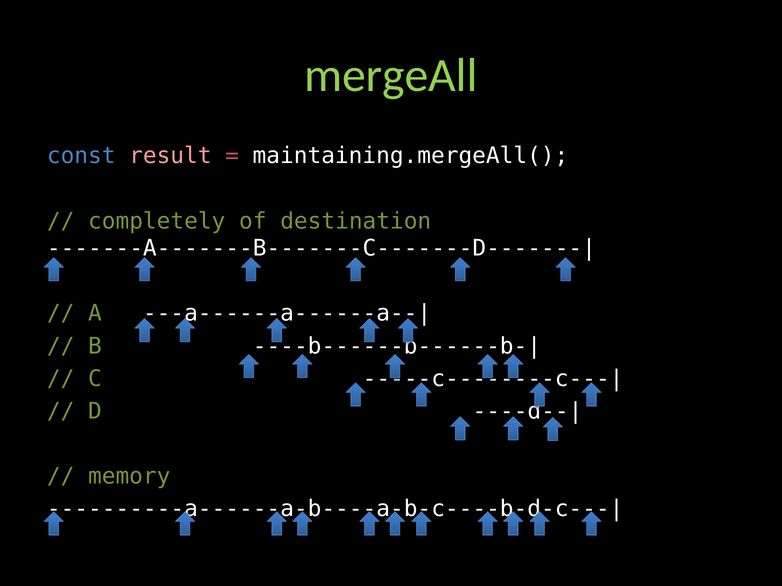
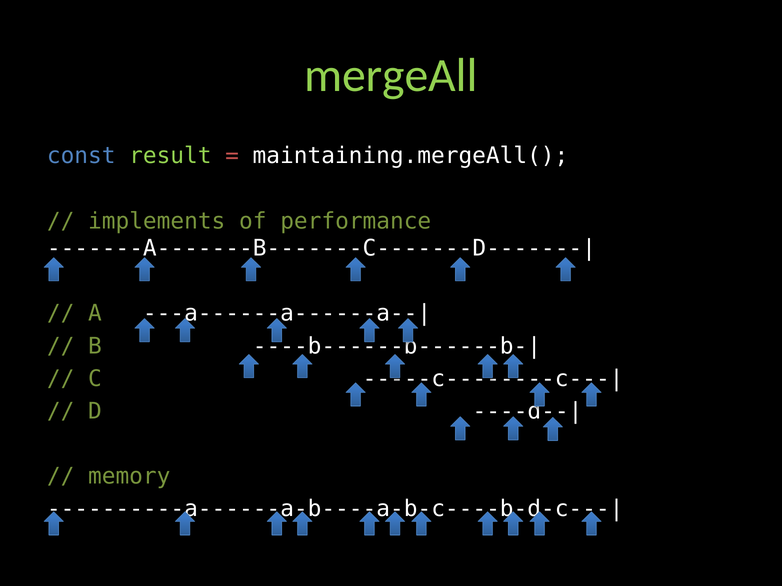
result colour: pink -> light green
completely: completely -> implements
destination: destination -> performance
